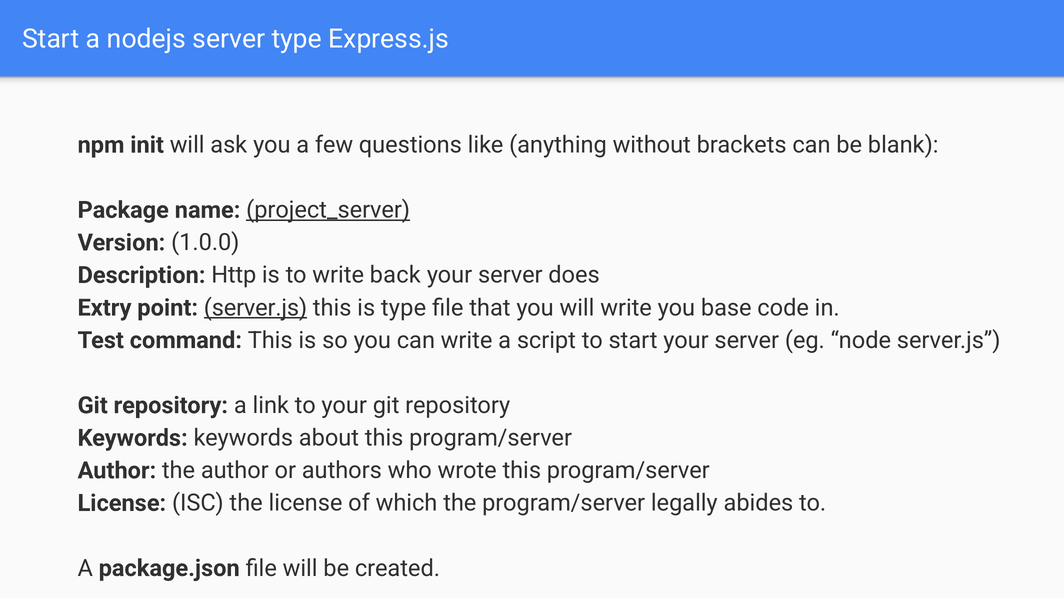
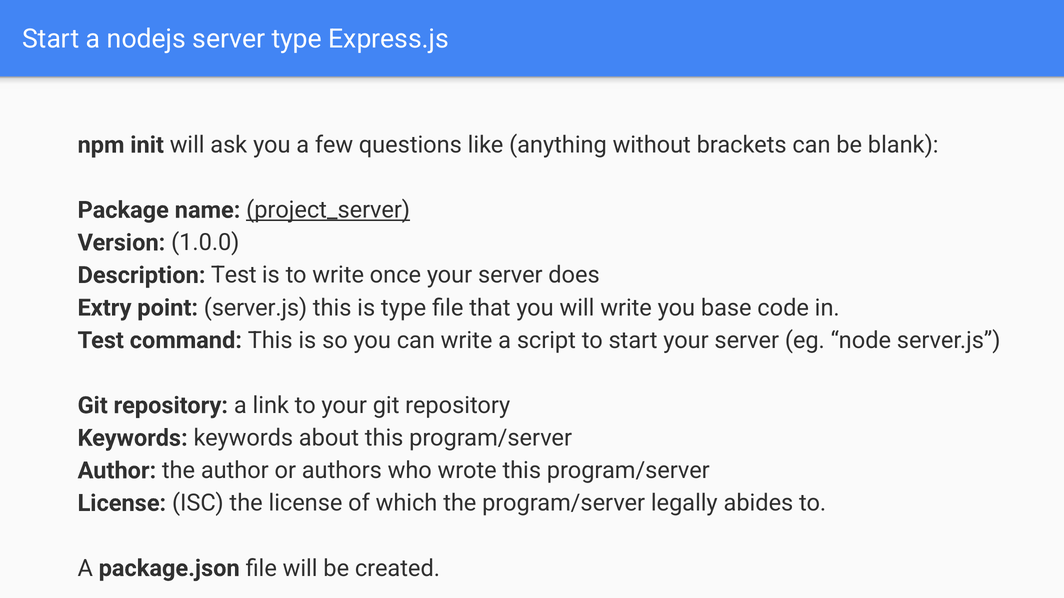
Description Http: Http -> Test
back: back -> once
server.js at (256, 308) underline: present -> none
